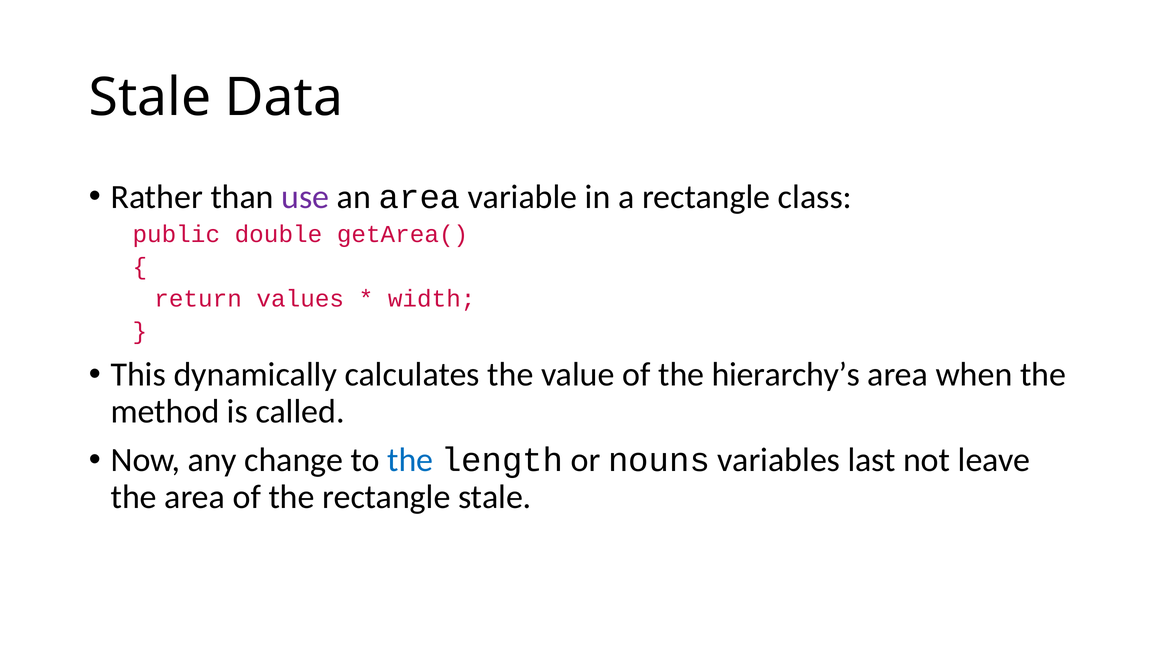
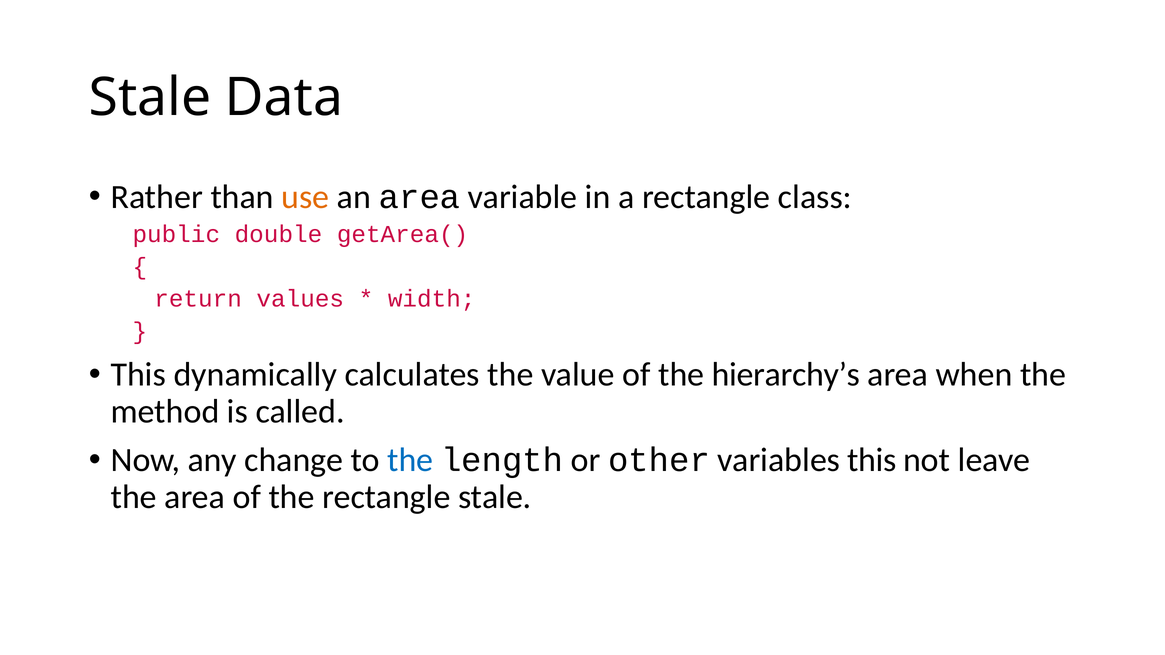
use colour: purple -> orange
nouns: nouns -> other
variables last: last -> this
